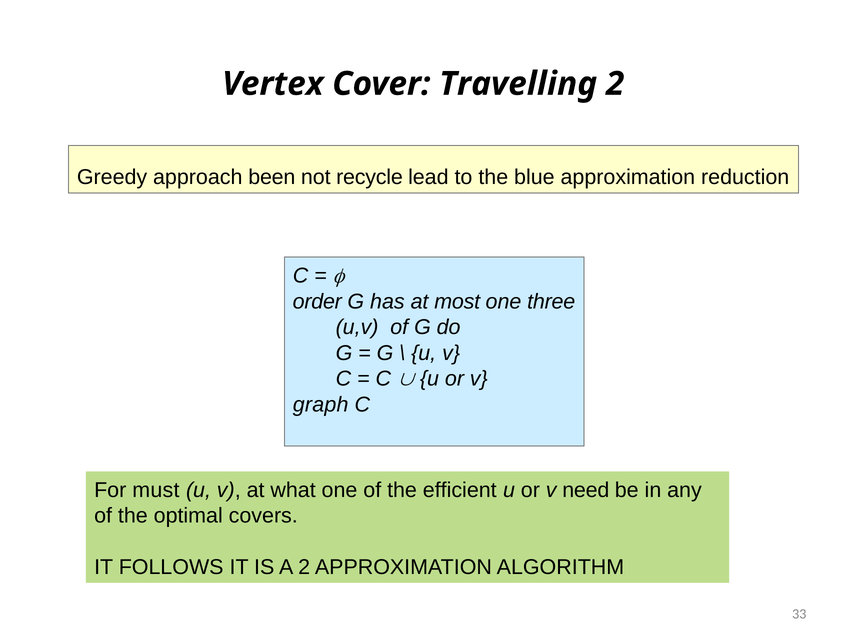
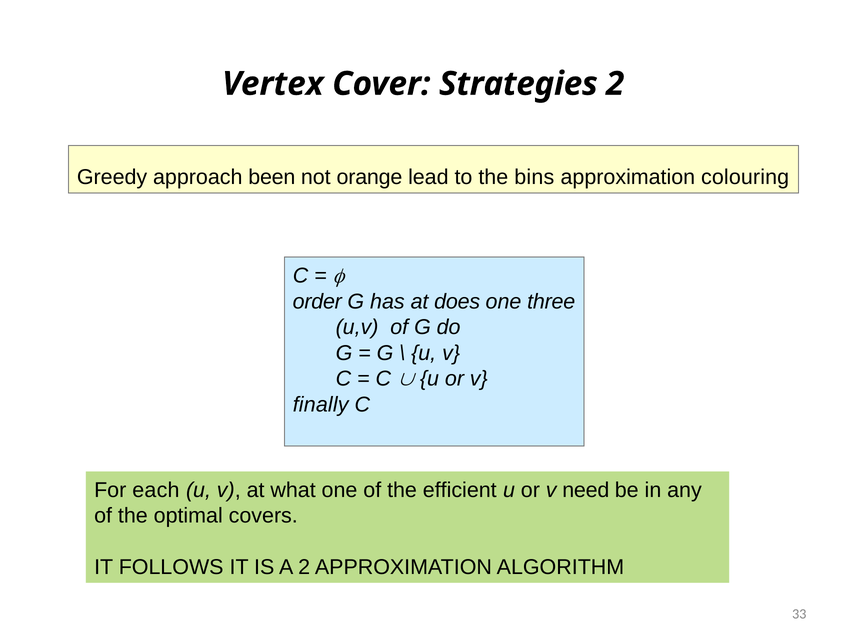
Travelling: Travelling -> Strategies
recycle: recycle -> orange
blue: blue -> bins
reduction: reduction -> colouring
most: most -> does
graph: graph -> finally
must: must -> each
